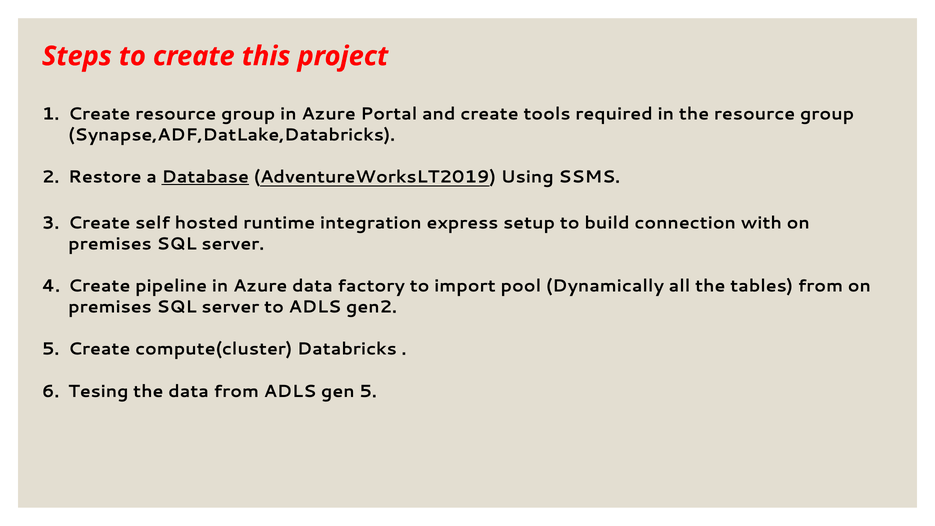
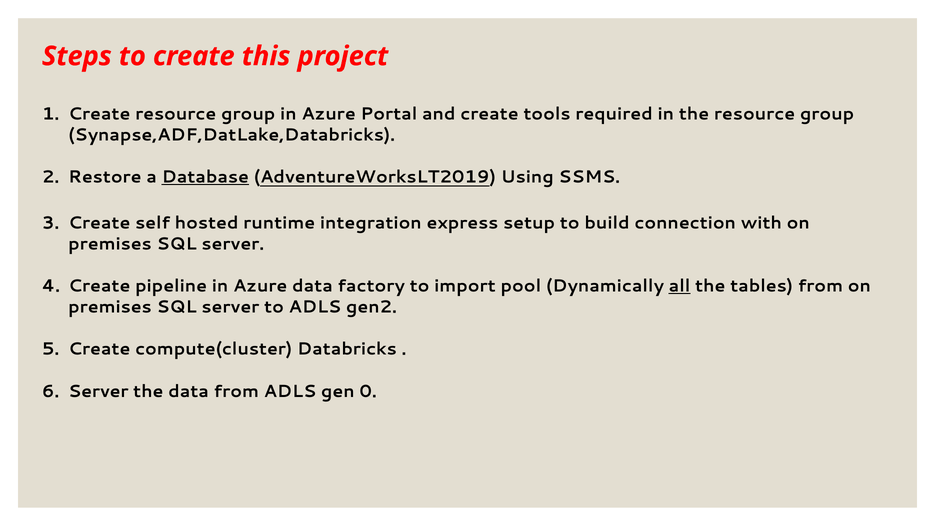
all underline: none -> present
Tesing at (98, 391): Tesing -> Server
gen 5: 5 -> 0
